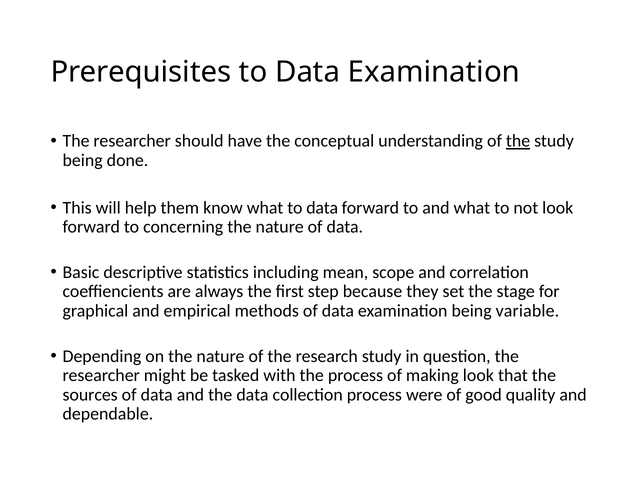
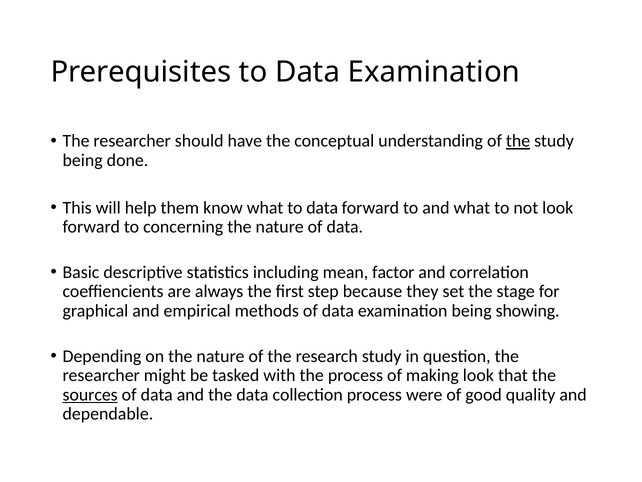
scope: scope -> factor
variable: variable -> showing
sources underline: none -> present
